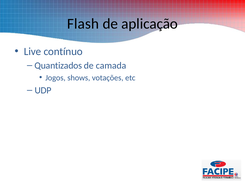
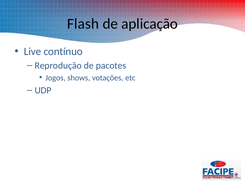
Quantizados: Quantizados -> Reprodução
camada: camada -> pacotes
